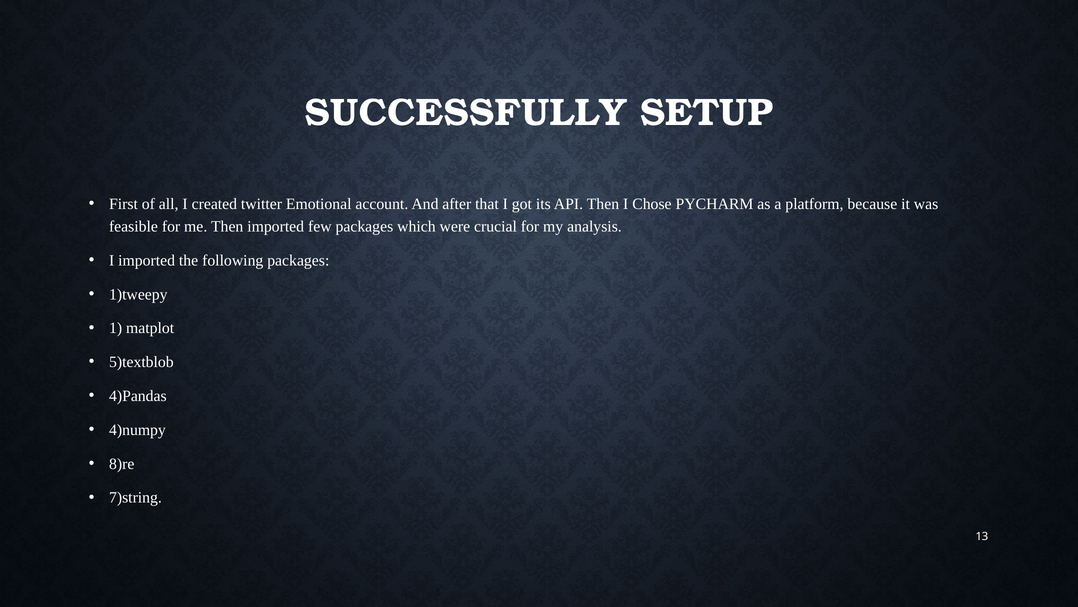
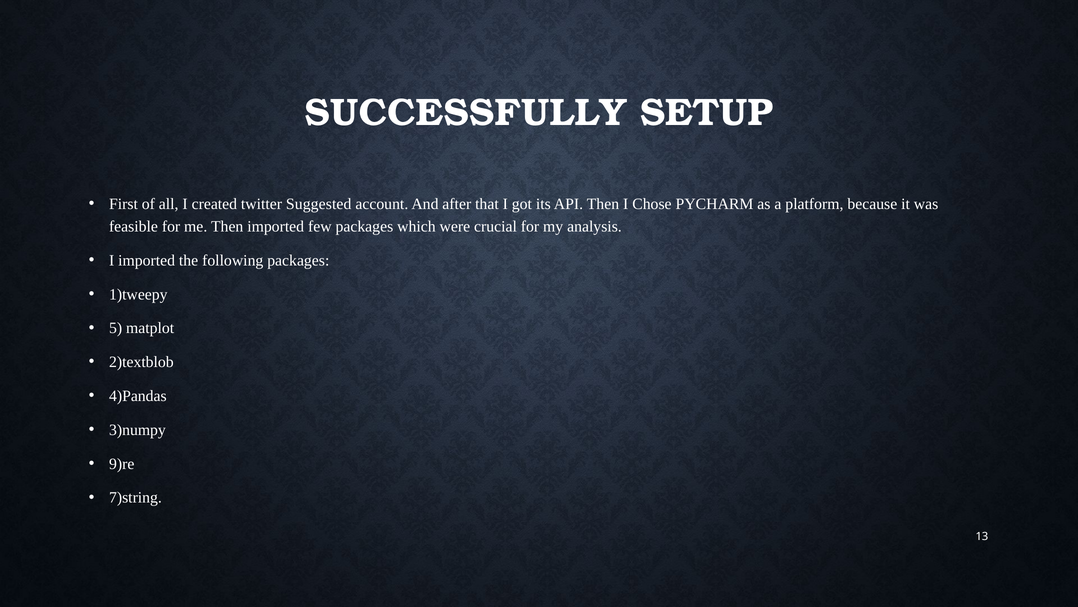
Emotional: Emotional -> Suggested
1: 1 -> 5
5)textblob: 5)textblob -> 2)textblob
4)numpy: 4)numpy -> 3)numpy
8)re: 8)re -> 9)re
